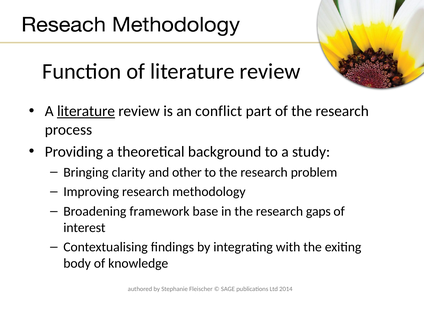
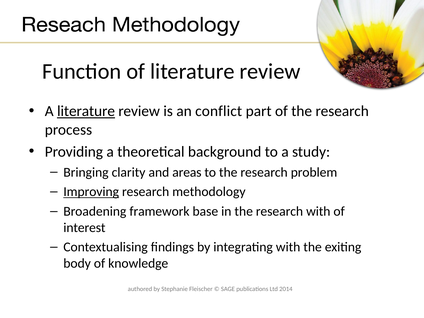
other: other -> areas
Improving underline: none -> present
research gaps: gaps -> with
